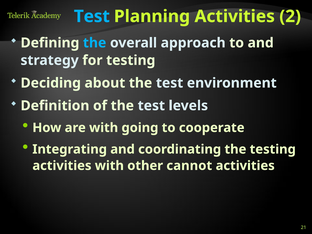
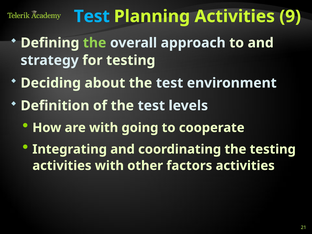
2: 2 -> 9
the at (95, 43) colour: light blue -> light green
cannot: cannot -> factors
